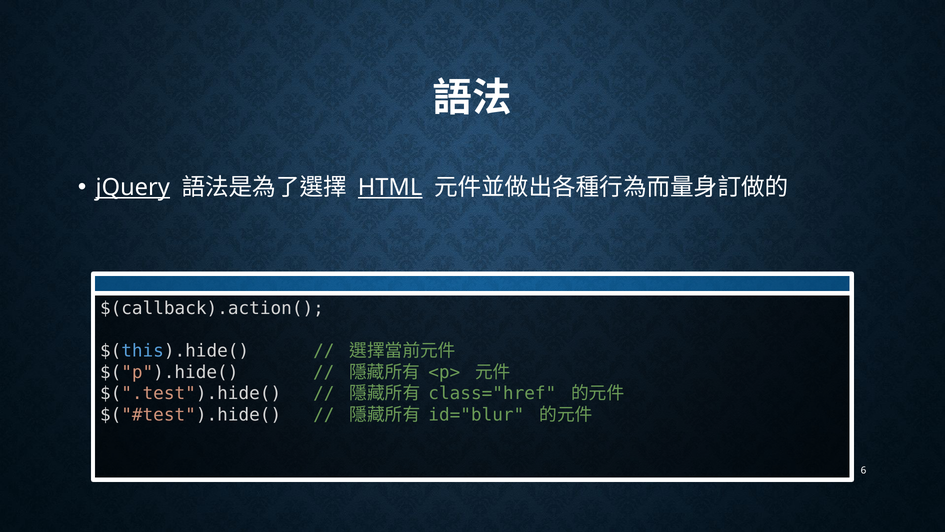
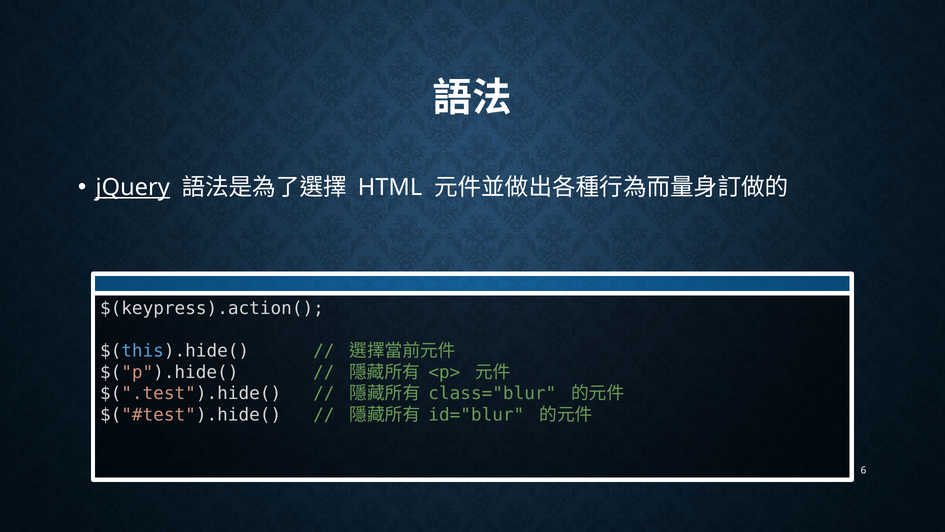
HTML underline: present -> none
$(callback).action(: $(callback).action( -> $(keypress).action(
class="href: class="href -> class="blur
